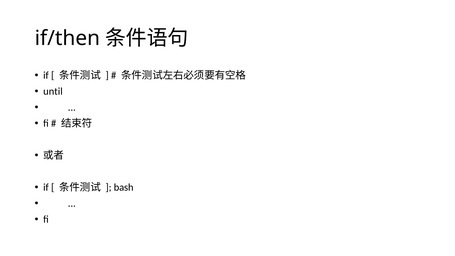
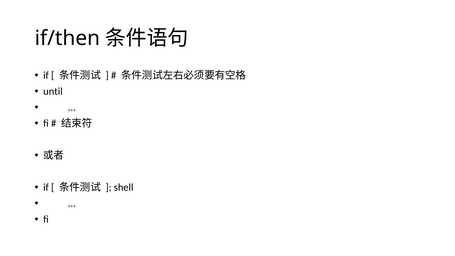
bash: bash -> shell
